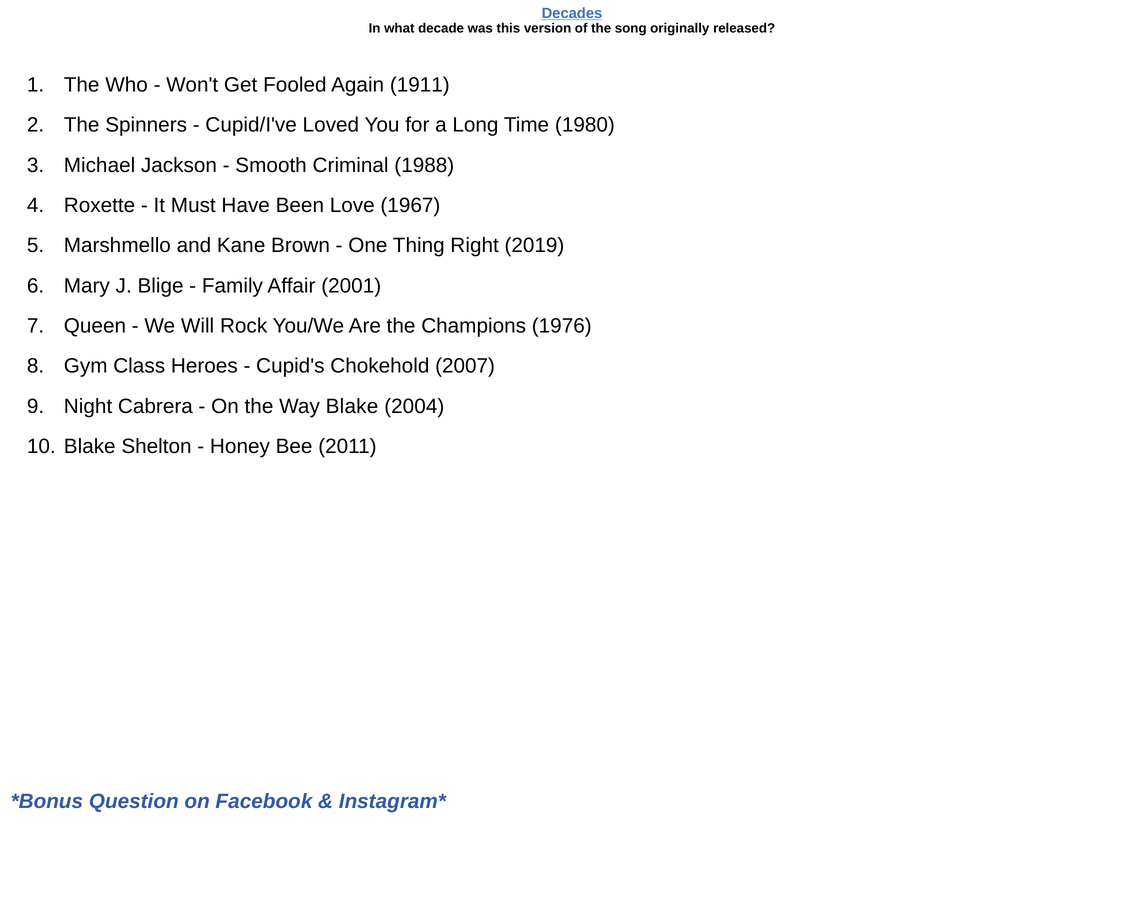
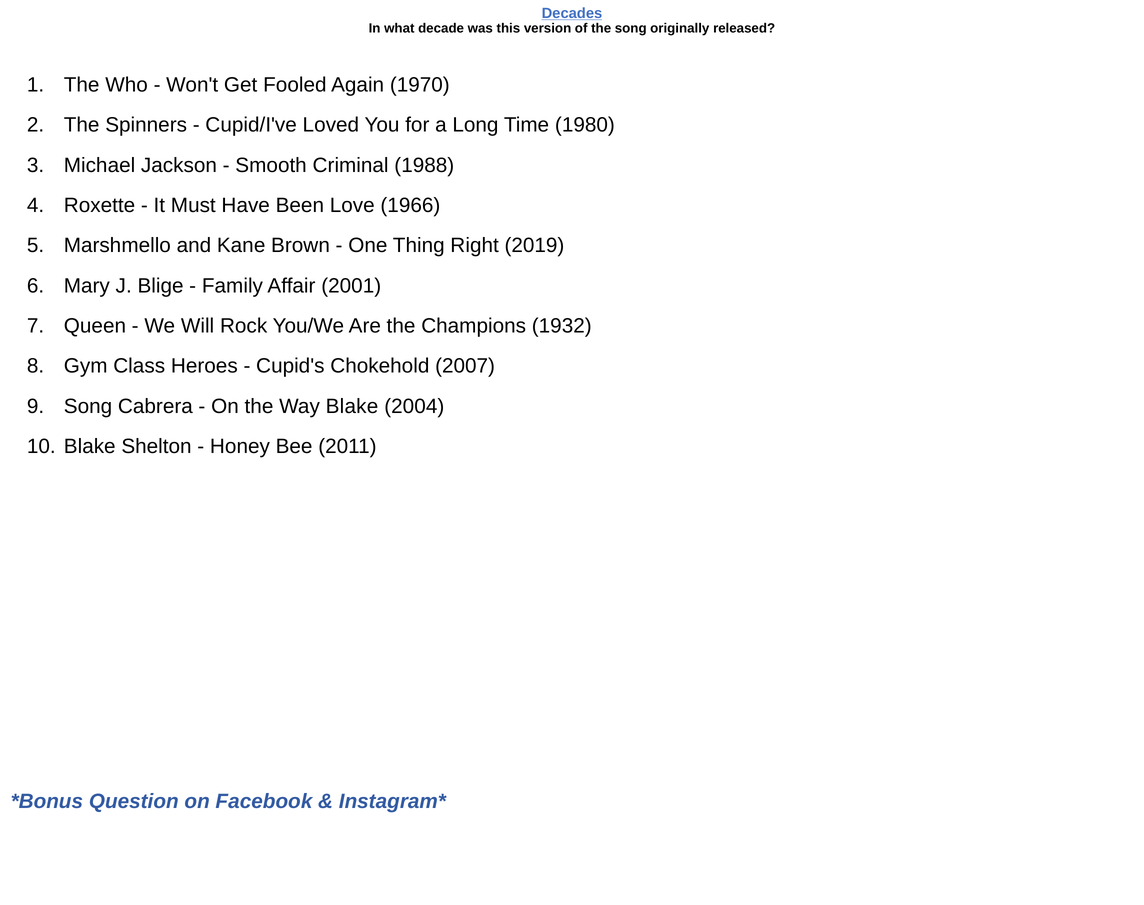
1911: 1911 -> 1970
1967: 1967 -> 1966
1976: 1976 -> 1932
Night at (88, 406): Night -> Song
